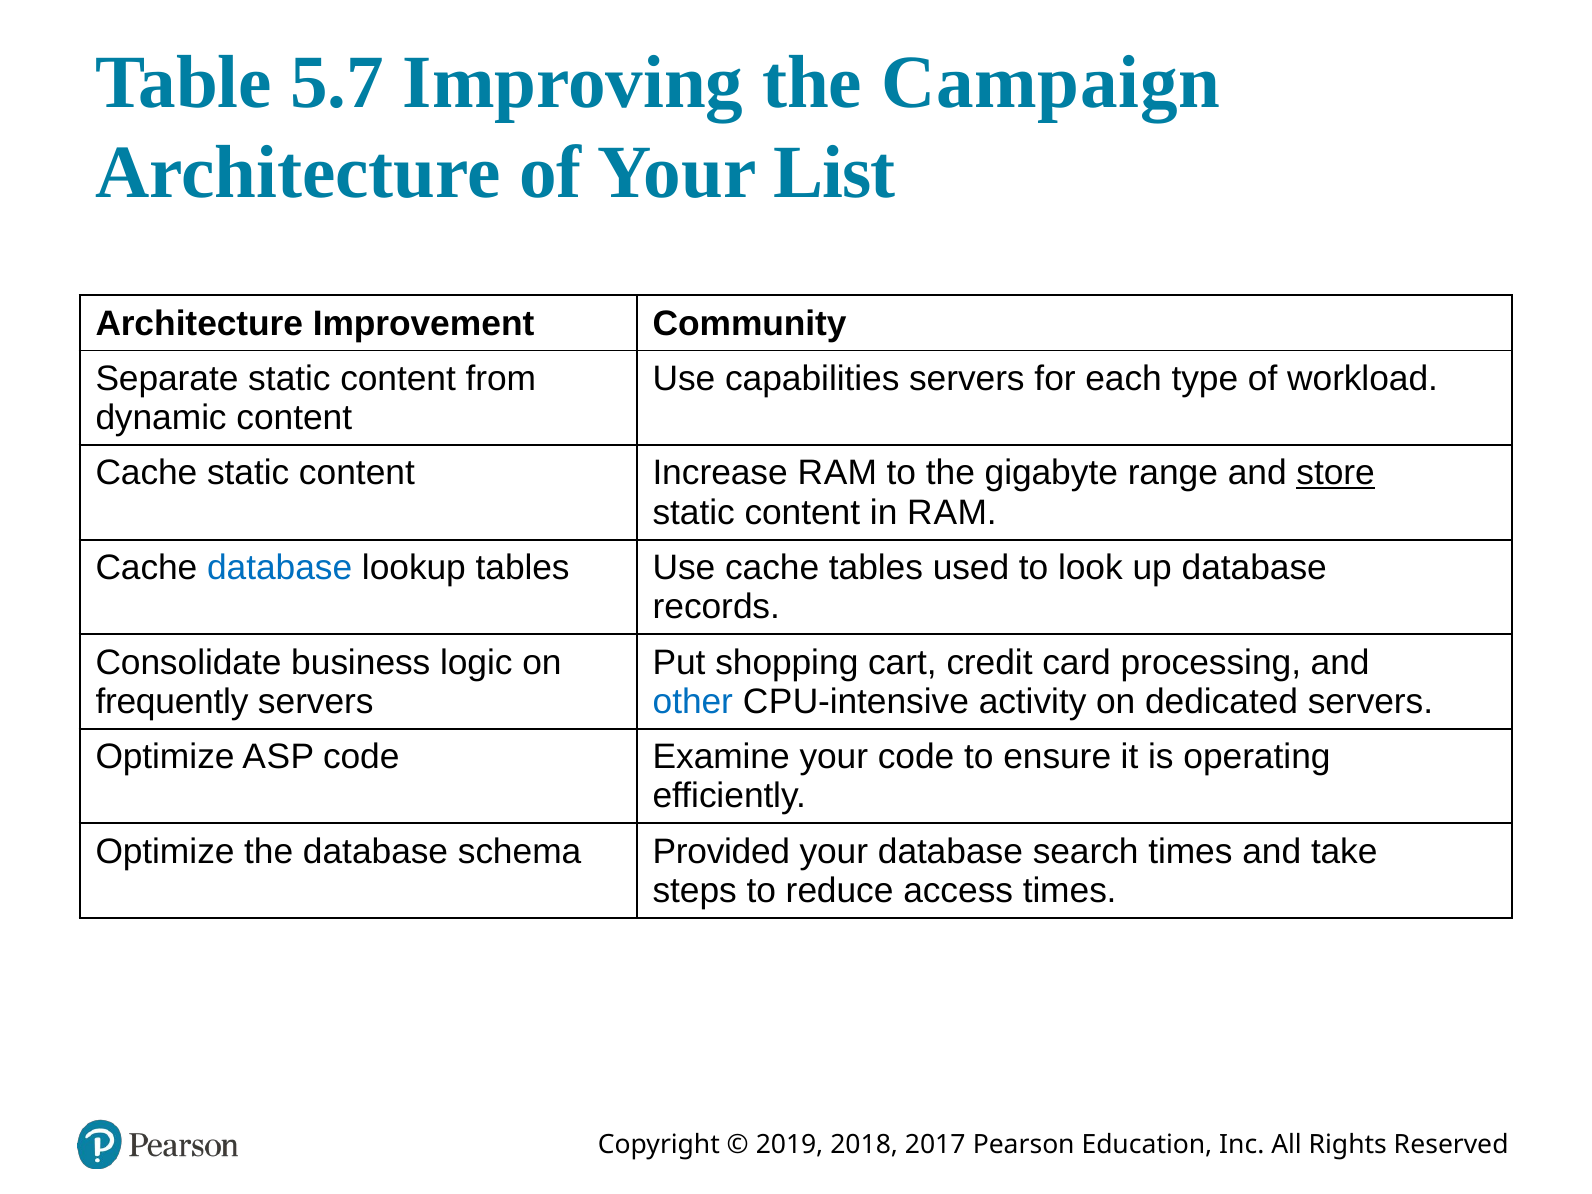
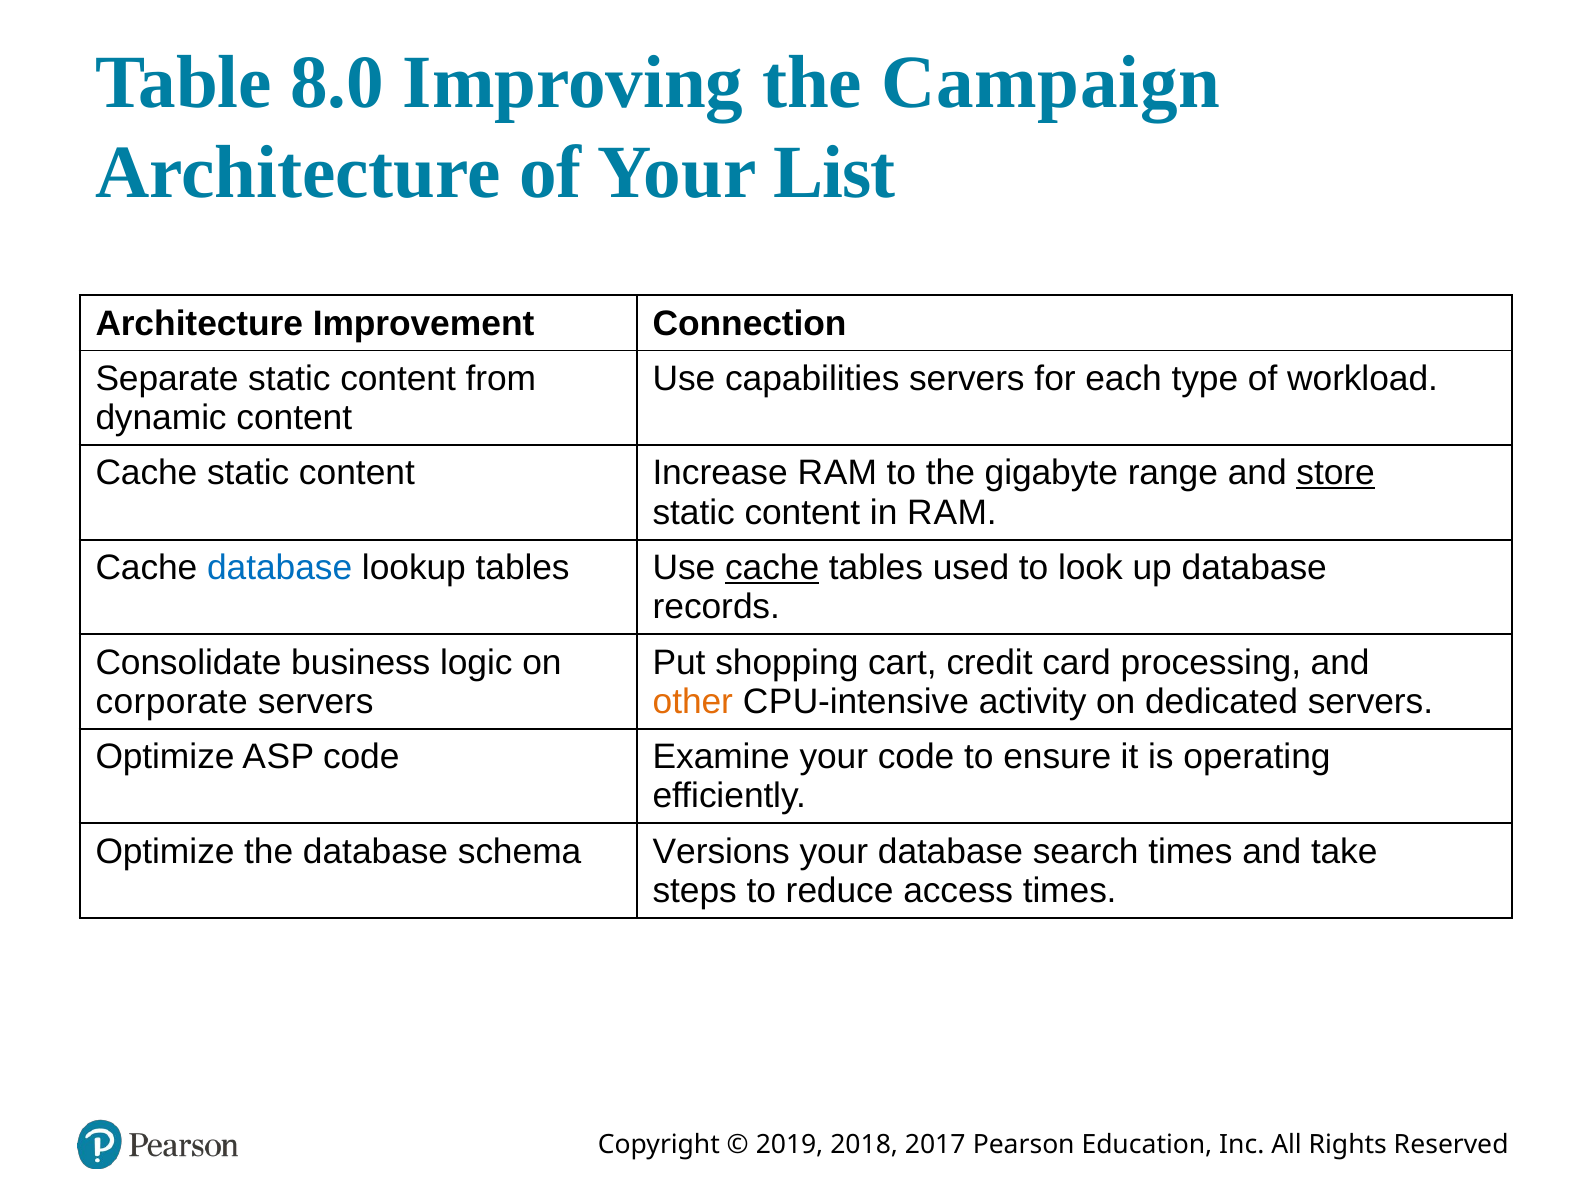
5.7: 5.7 -> 8.0
Community: Community -> Connection
cache at (772, 568) underline: none -> present
frequently: frequently -> corporate
other colour: blue -> orange
Provided: Provided -> Versions
